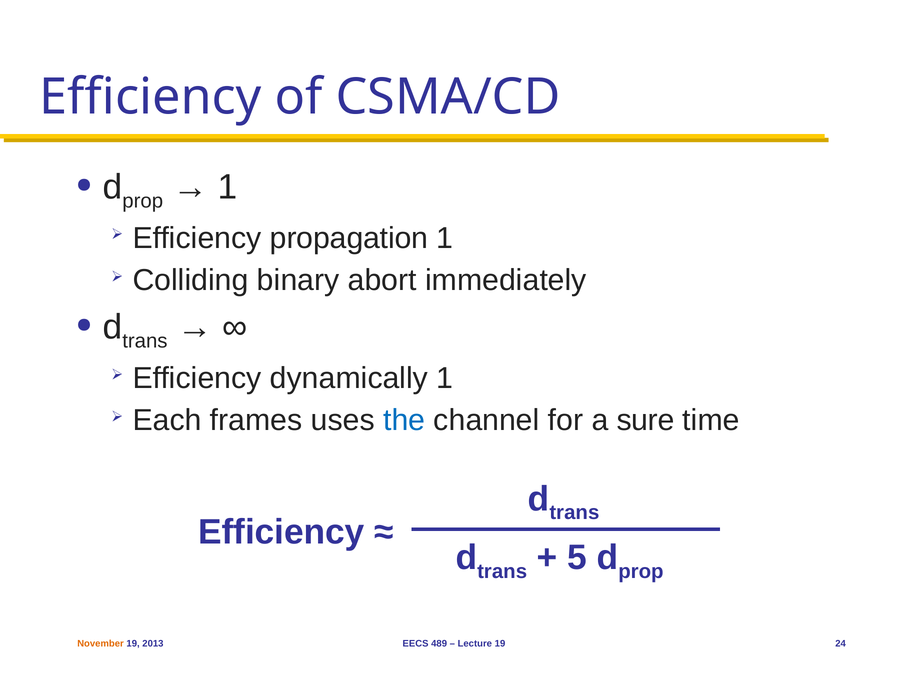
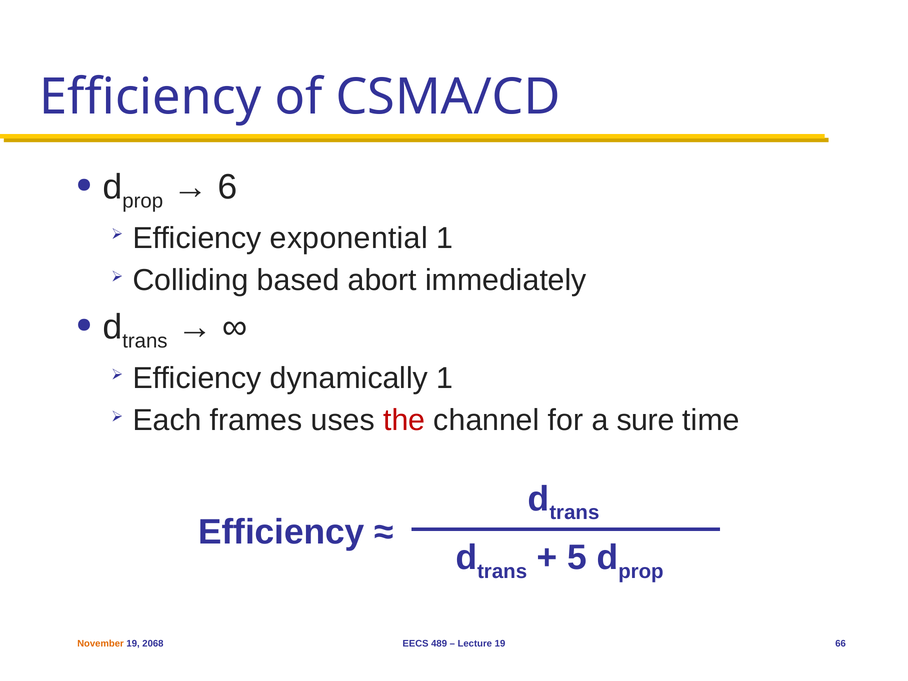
1 at (228, 187): 1 -> 6
propagation: propagation -> exponential
binary: binary -> based
the colour: blue -> red
2013: 2013 -> 2068
24: 24 -> 66
